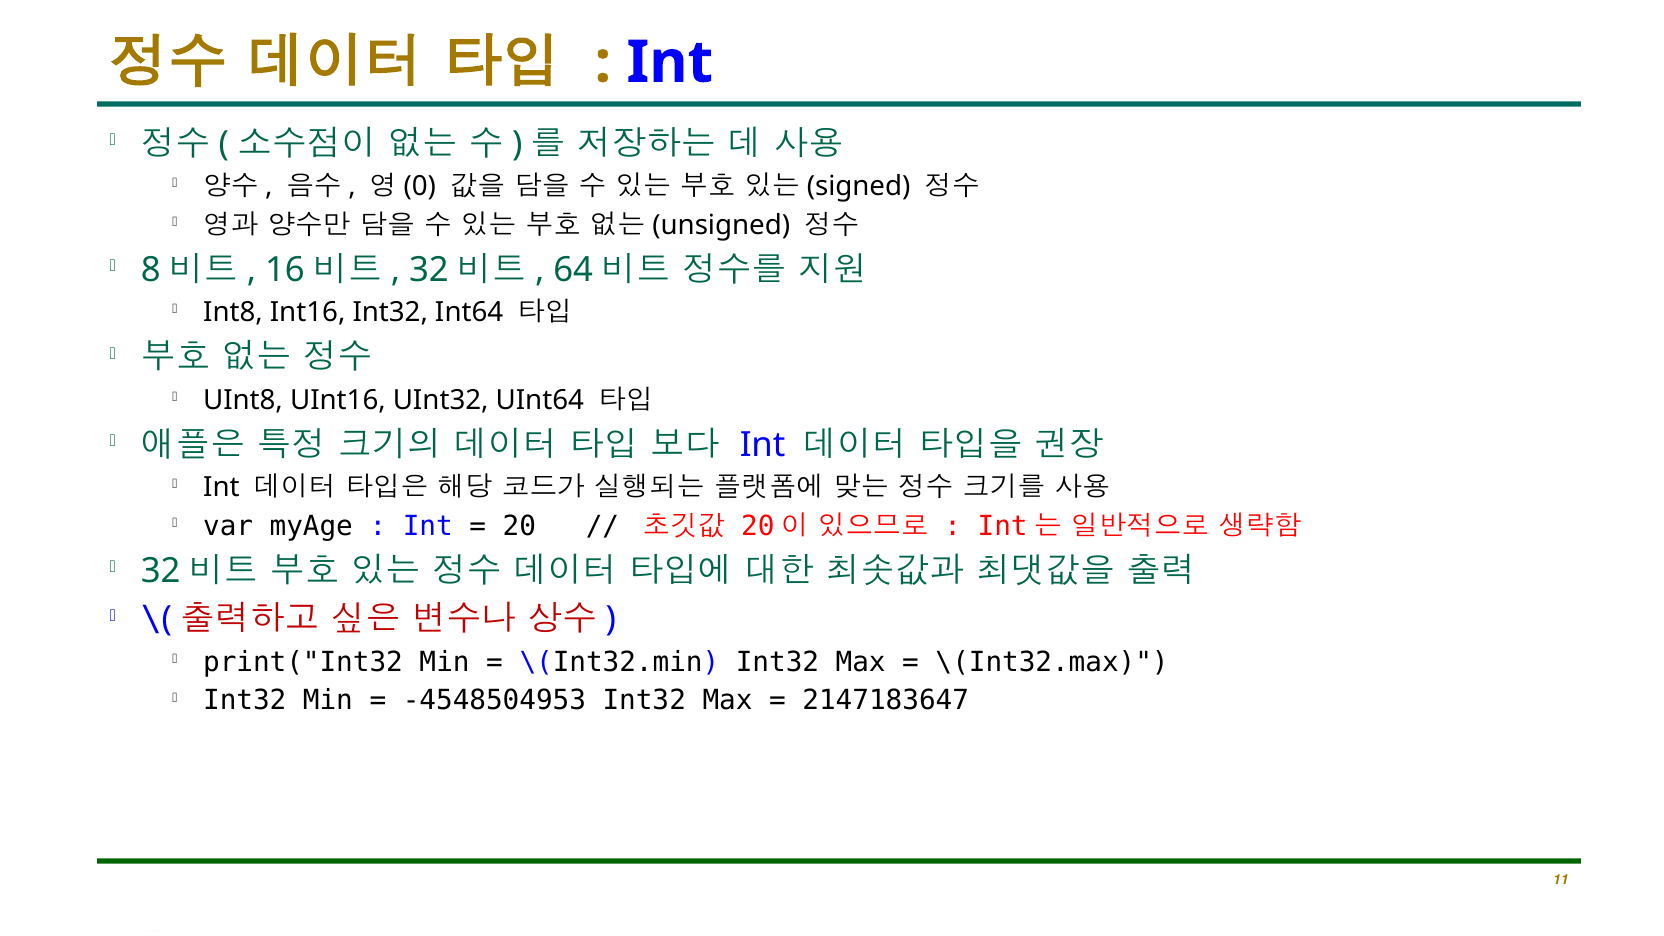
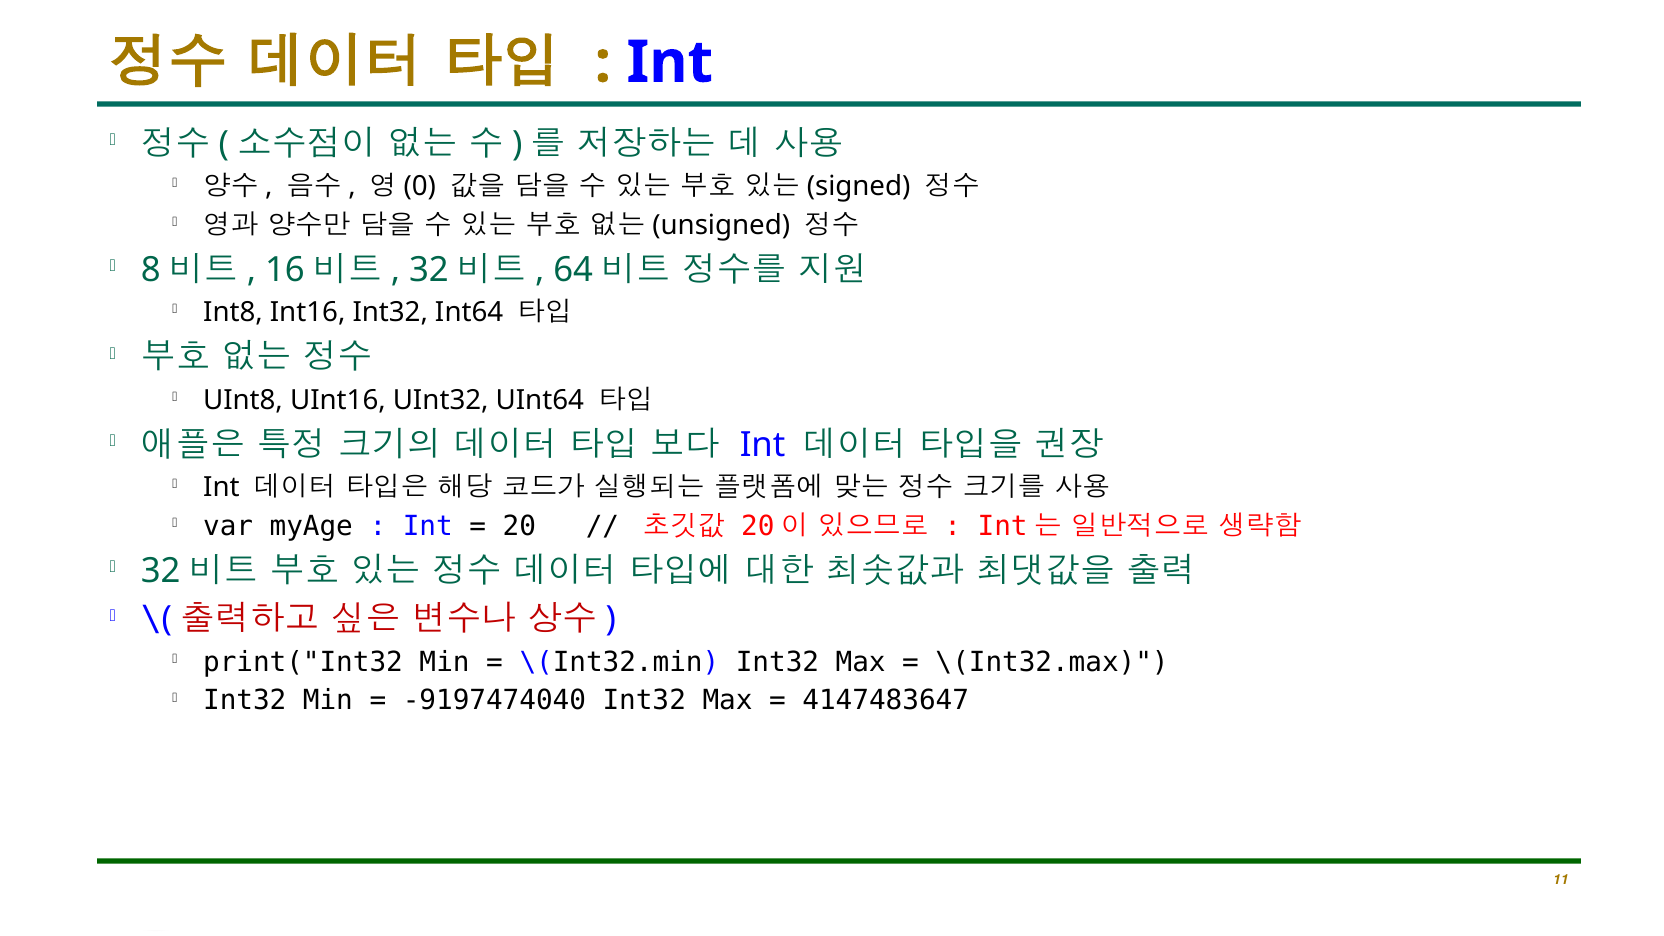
-4548504953: -4548504953 -> -9197474040
2147183647: 2147183647 -> 4147483647
